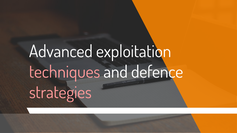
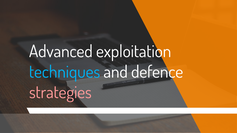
techniques colour: pink -> light blue
